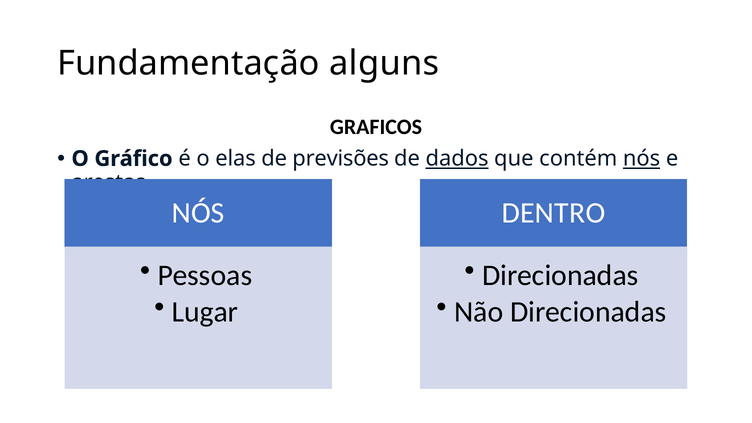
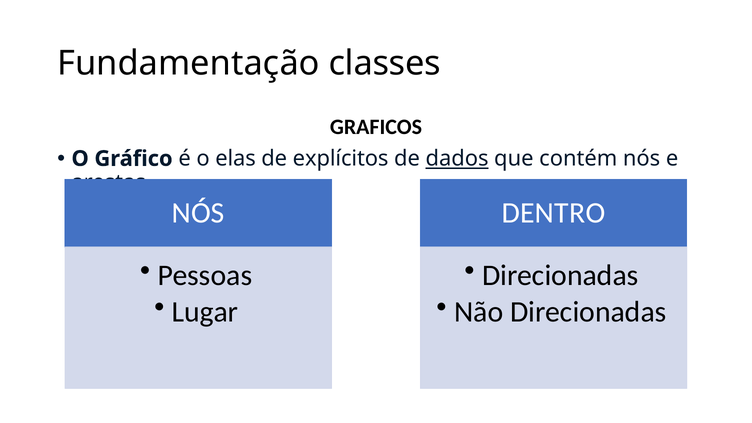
alguns: alguns -> classes
previsões: previsões -> explícitos
nós at (642, 159) underline: present -> none
